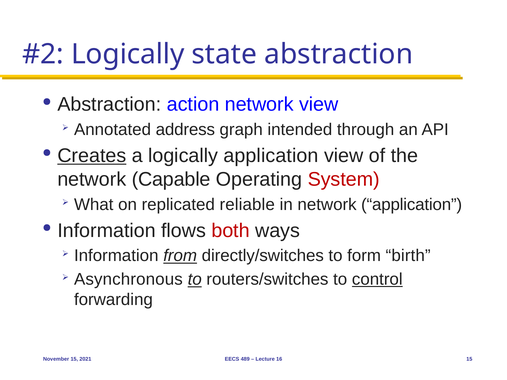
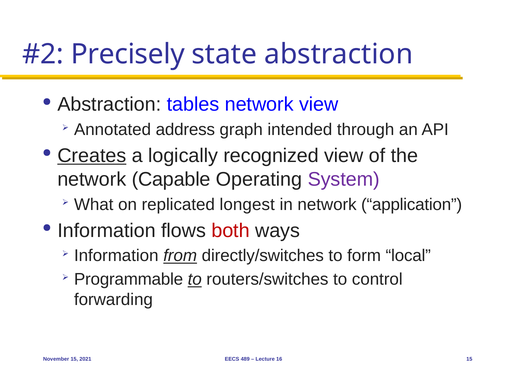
Logically at (128, 54): Logically -> Precisely
action: action -> tables
logically application: application -> recognized
System colour: red -> purple
reliable: reliable -> longest
birth: birth -> local
Asynchronous: Asynchronous -> Programmable
control underline: present -> none
